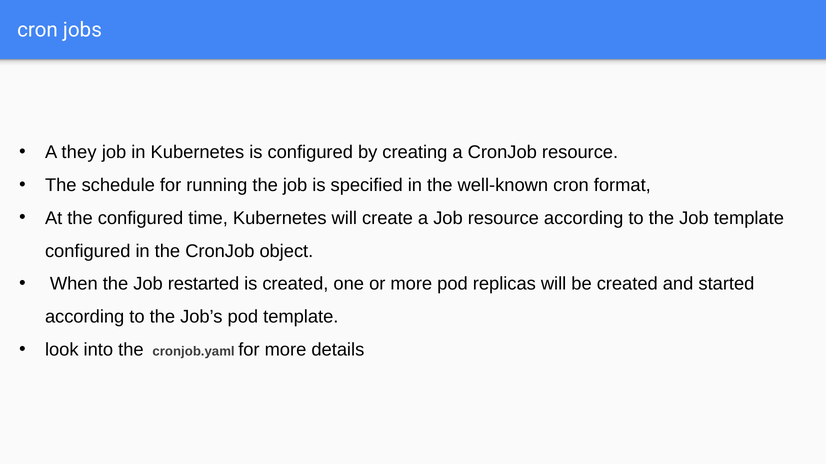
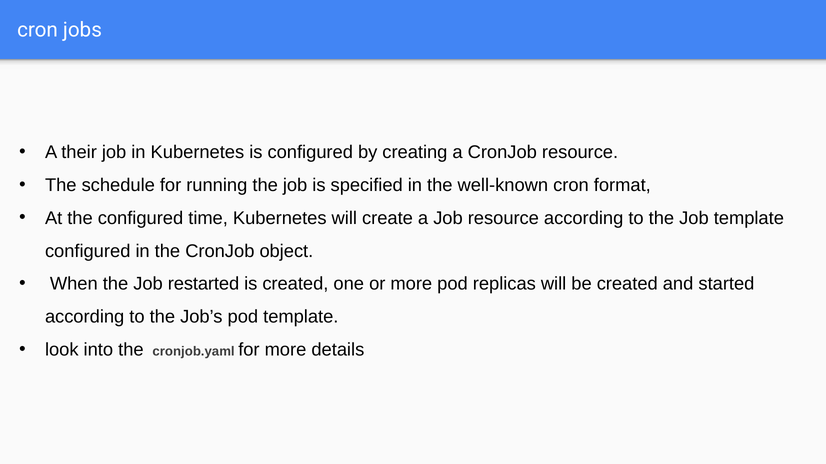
they: they -> their
